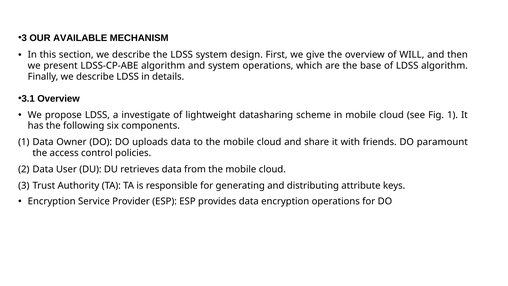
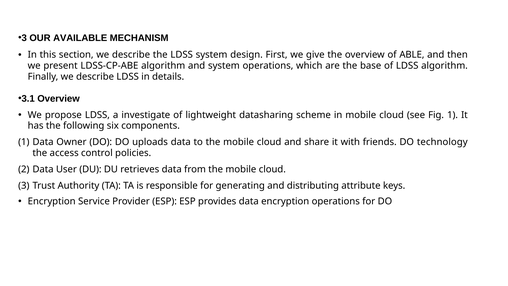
WILL: WILL -> ABLE
paramount: paramount -> technology
